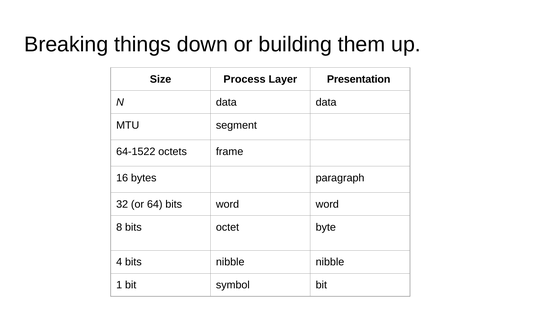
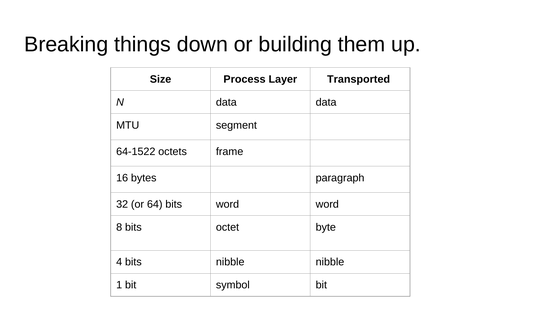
Presentation: Presentation -> Transported
